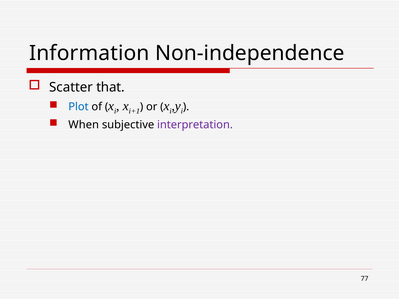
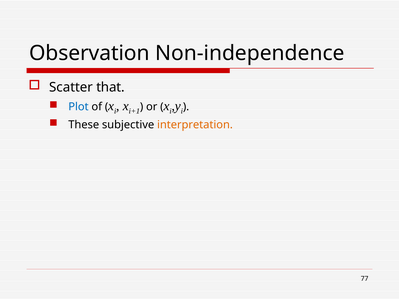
Information: Information -> Observation
When: When -> These
interpretation colour: purple -> orange
